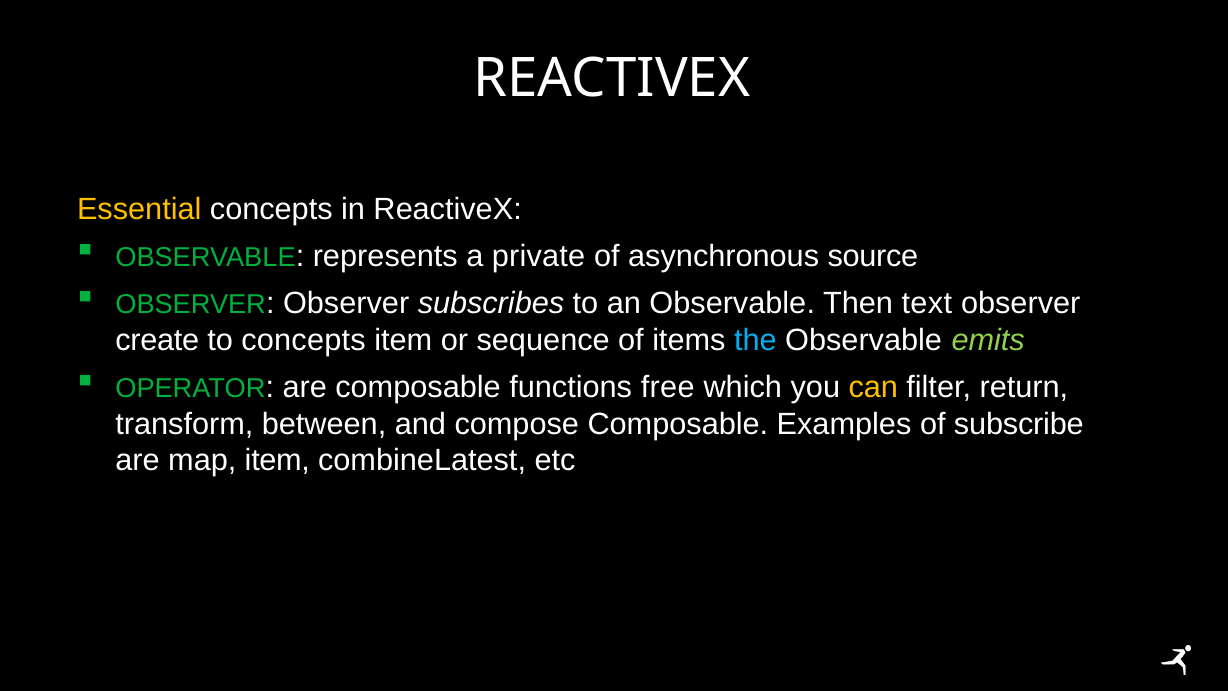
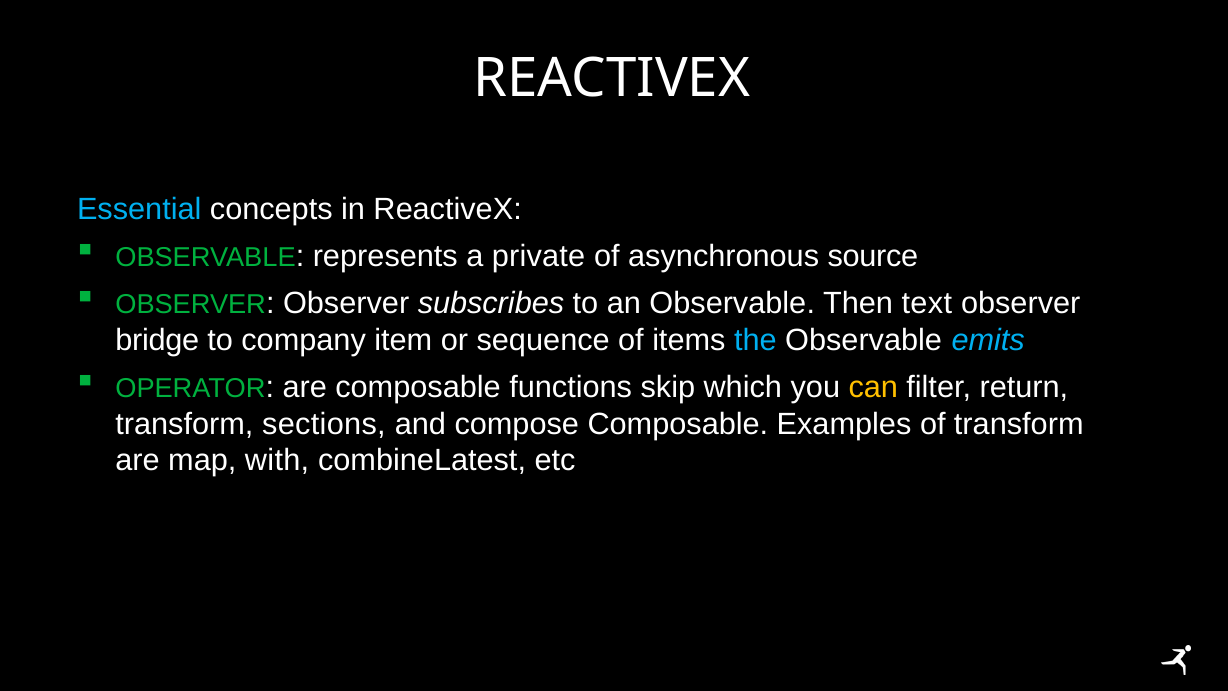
Essential colour: yellow -> light blue
create: create -> bridge
to concepts: concepts -> company
emits colour: light green -> light blue
free: free -> skip
between: between -> sections
of subscribe: subscribe -> transform
map item: item -> with
